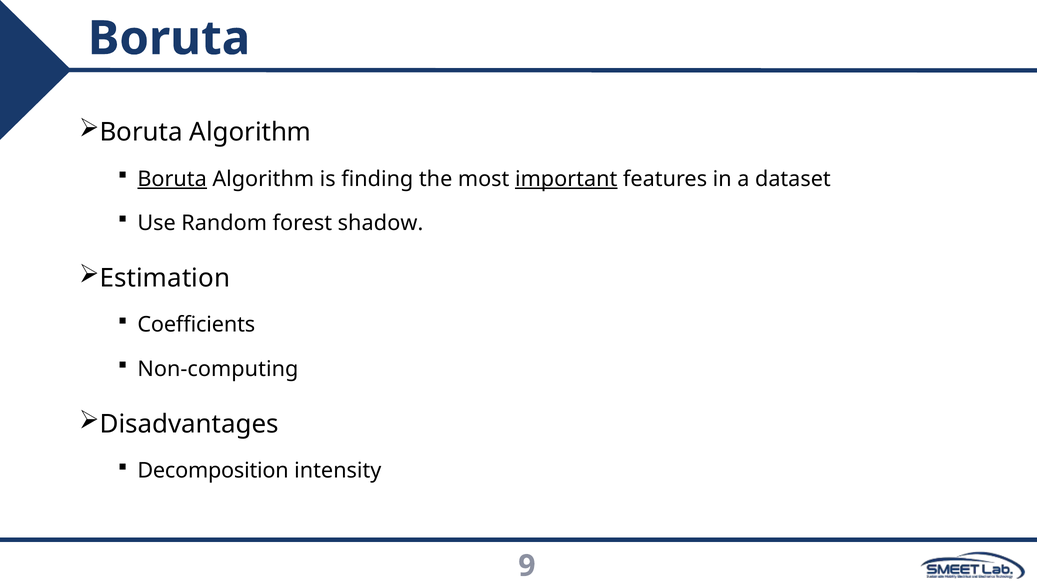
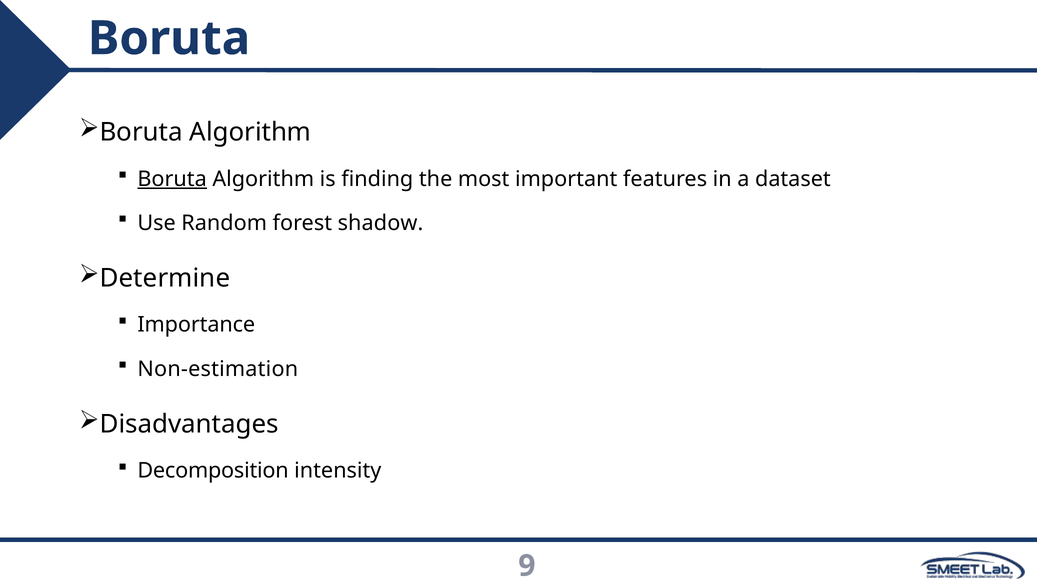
important underline: present -> none
Estimation: Estimation -> Determine
Coefficients: Coefficients -> Importance
Non-computing: Non-computing -> Non-estimation
